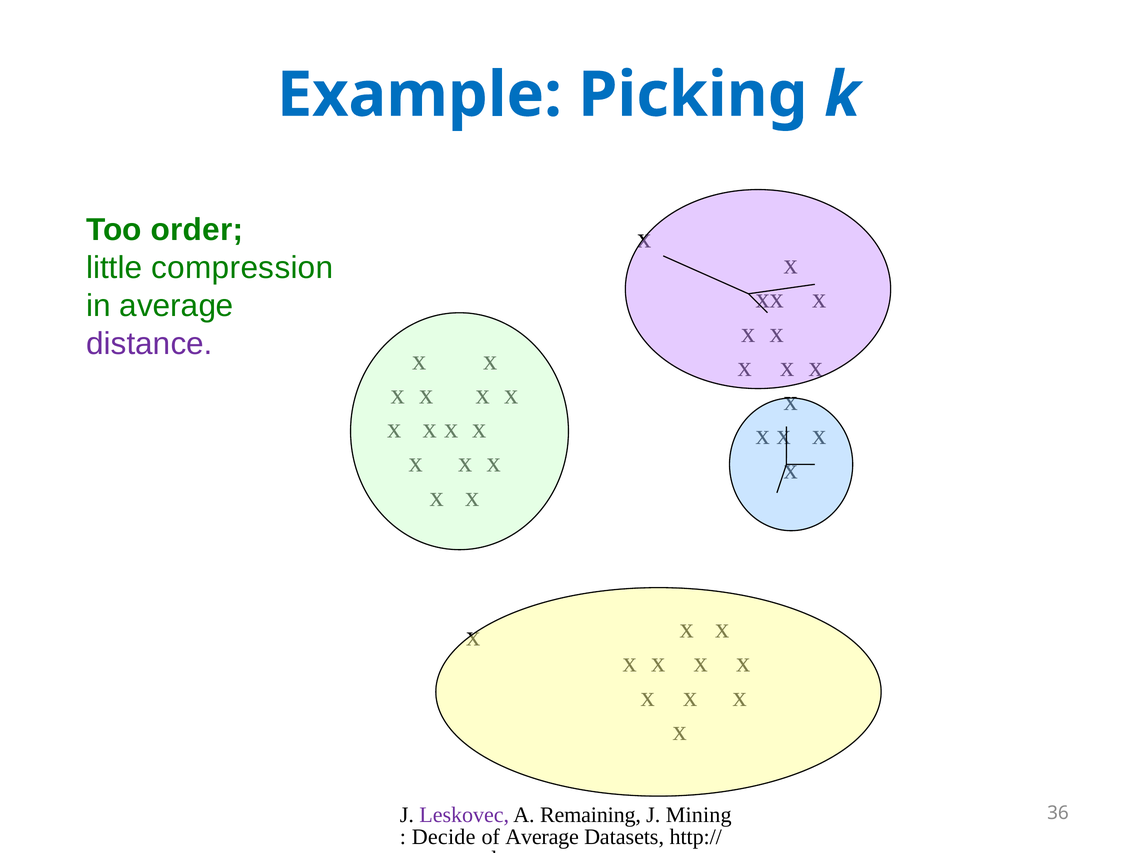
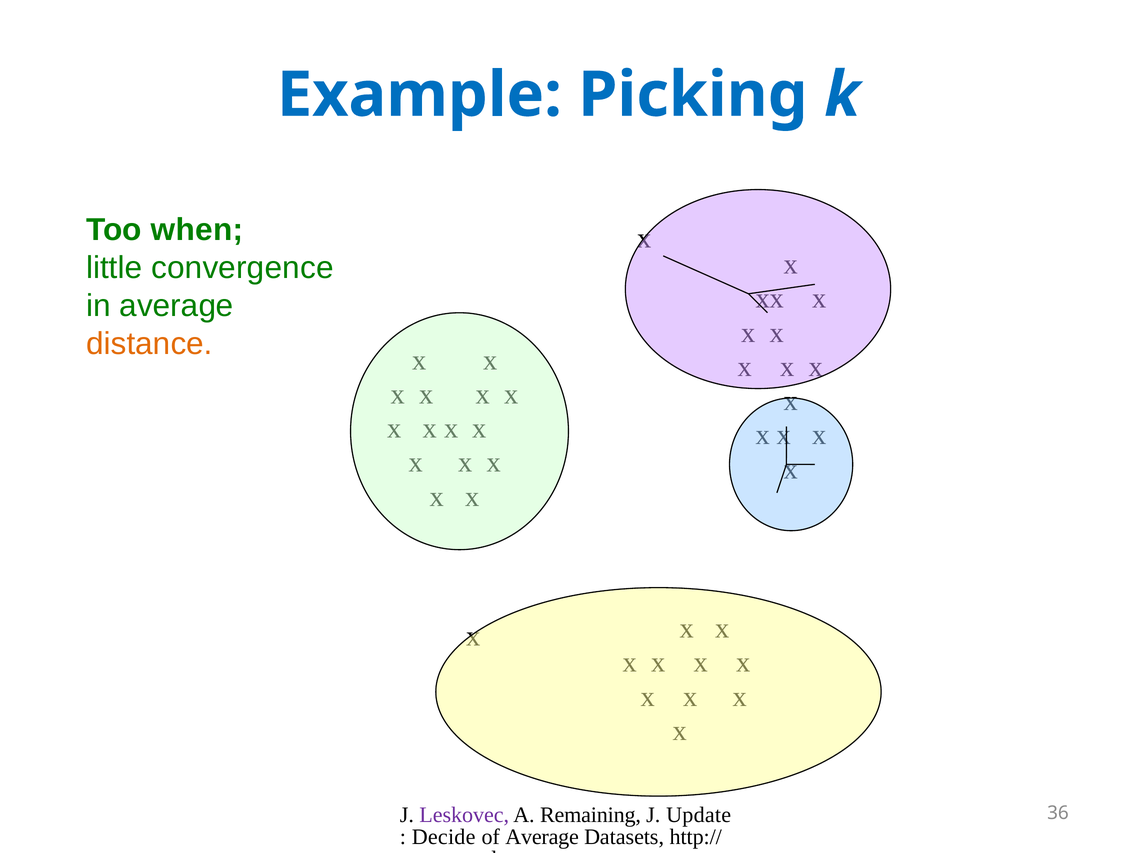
order: order -> when
compression: compression -> convergence
distance colour: purple -> orange
Mining: Mining -> Update
